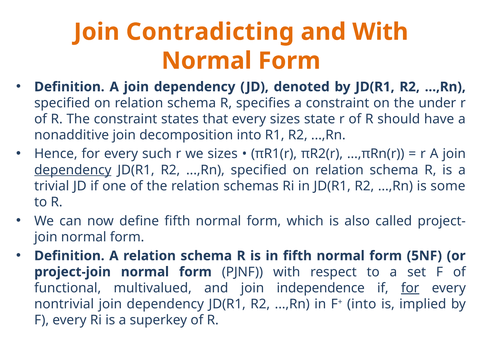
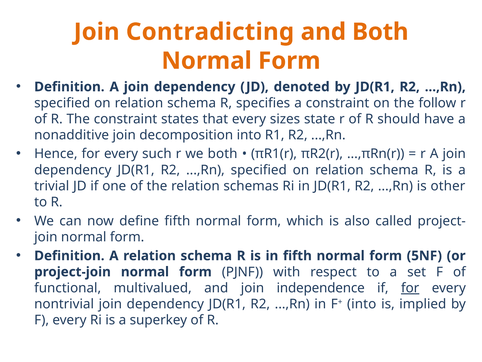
and With: With -> Both
under: under -> follow
we sizes: sizes -> both
dependency at (73, 170) underline: present -> none
some: some -> other
